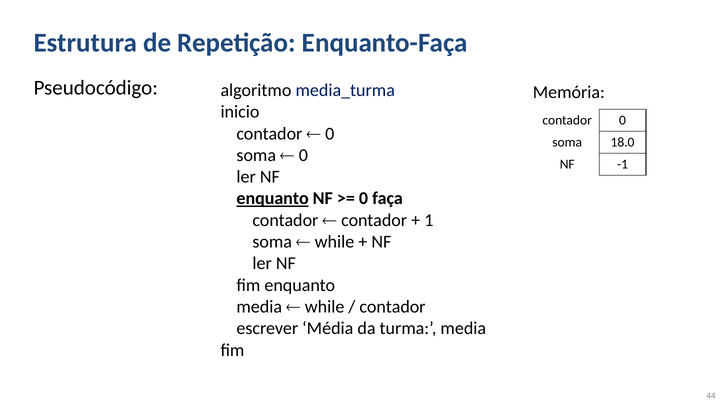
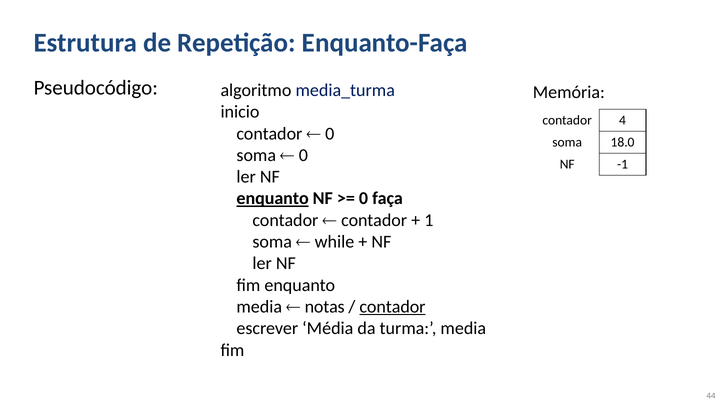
contador 0: 0 -> 4
while at (325, 306): while -> notas
contador at (392, 306) underline: none -> present
